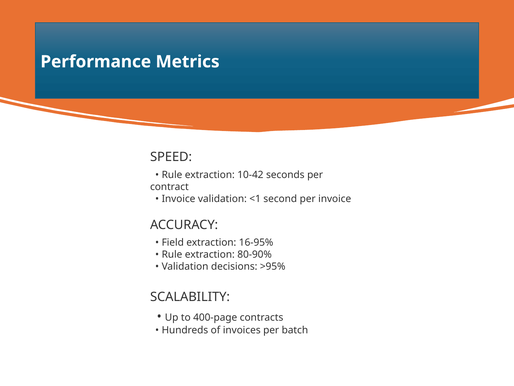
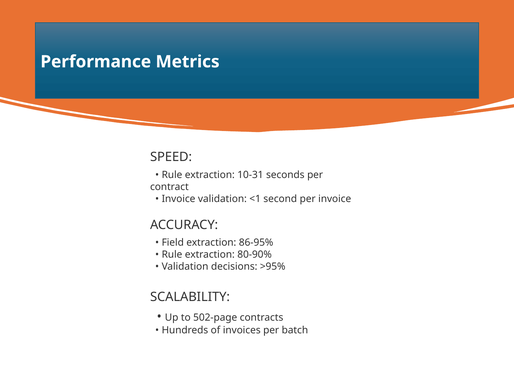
10-42: 10-42 -> 10-31
16-95%: 16-95% -> 86-95%
400-page: 400-page -> 502-page
